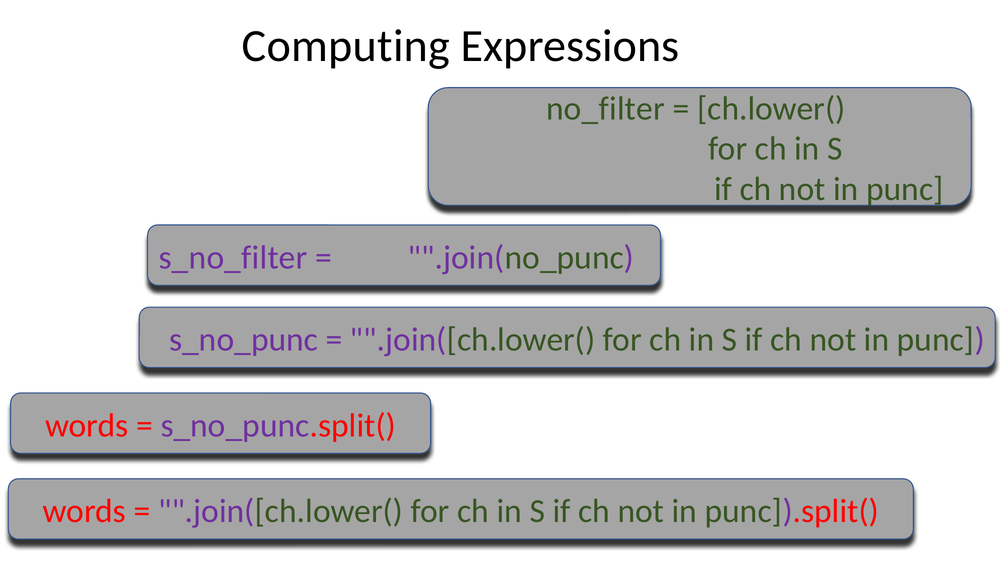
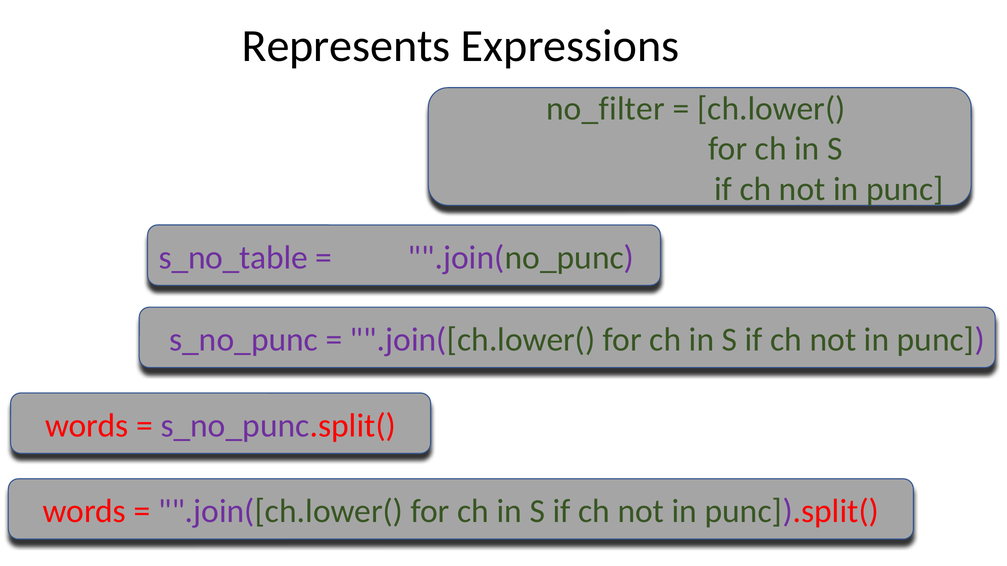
Computing: Computing -> Represents
s_no_filter: s_no_filter -> s_no_table
